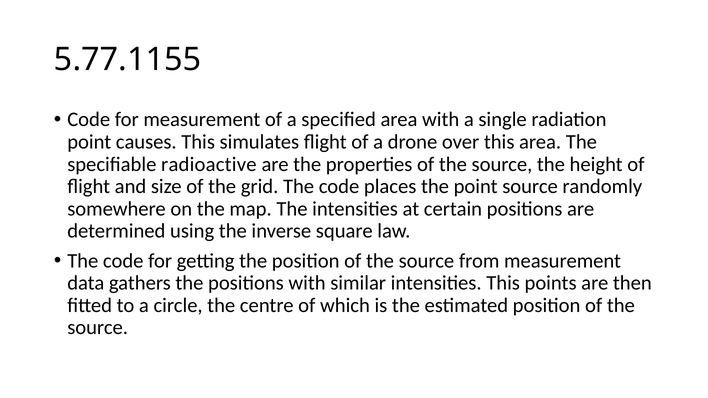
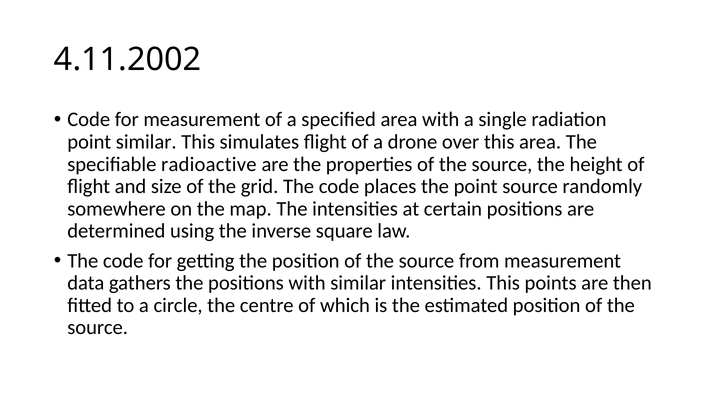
5.77.1155: 5.77.1155 -> 4.11.2002
point causes: causes -> similar
